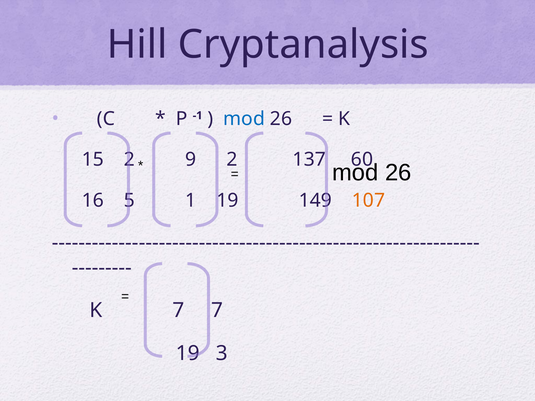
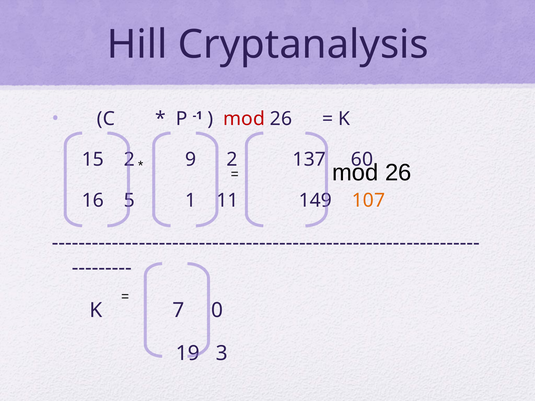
mod at (244, 119) colour: blue -> red
1 19: 19 -> 11
7 7: 7 -> 0
